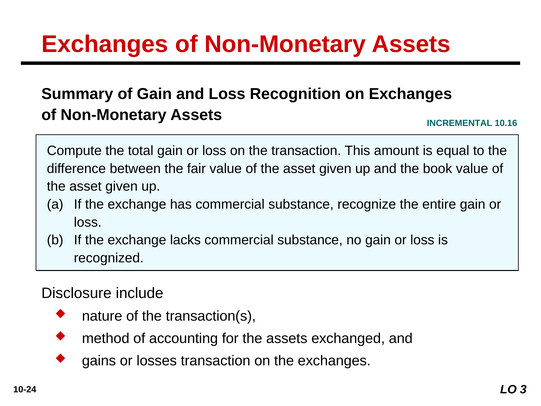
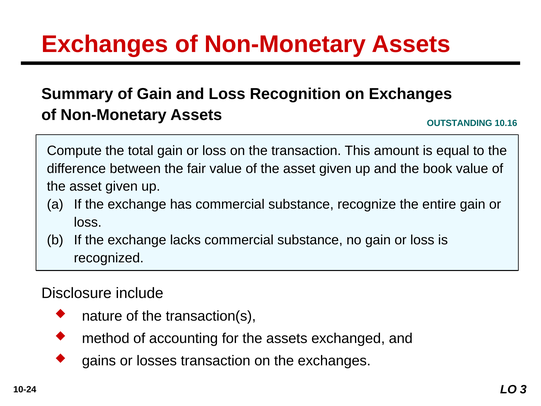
INCREMENTAL: INCREMENTAL -> OUTSTANDING
